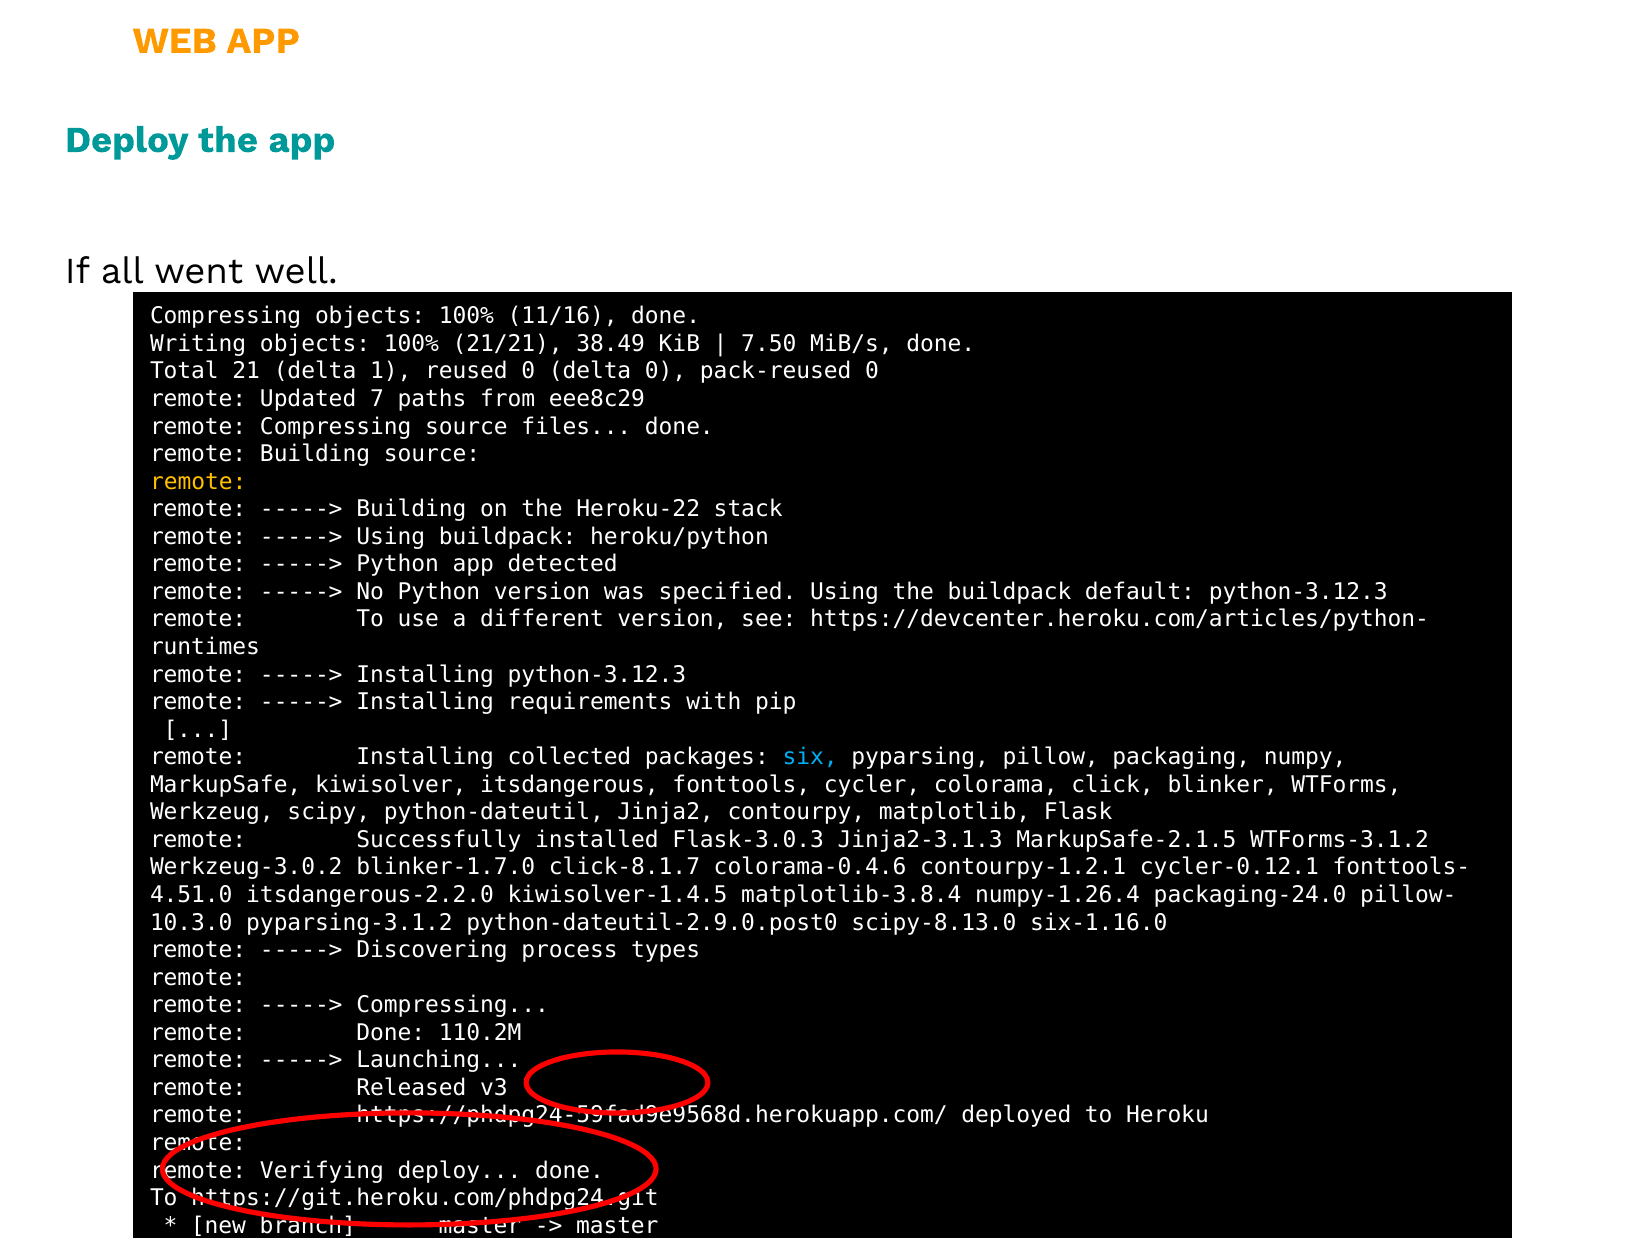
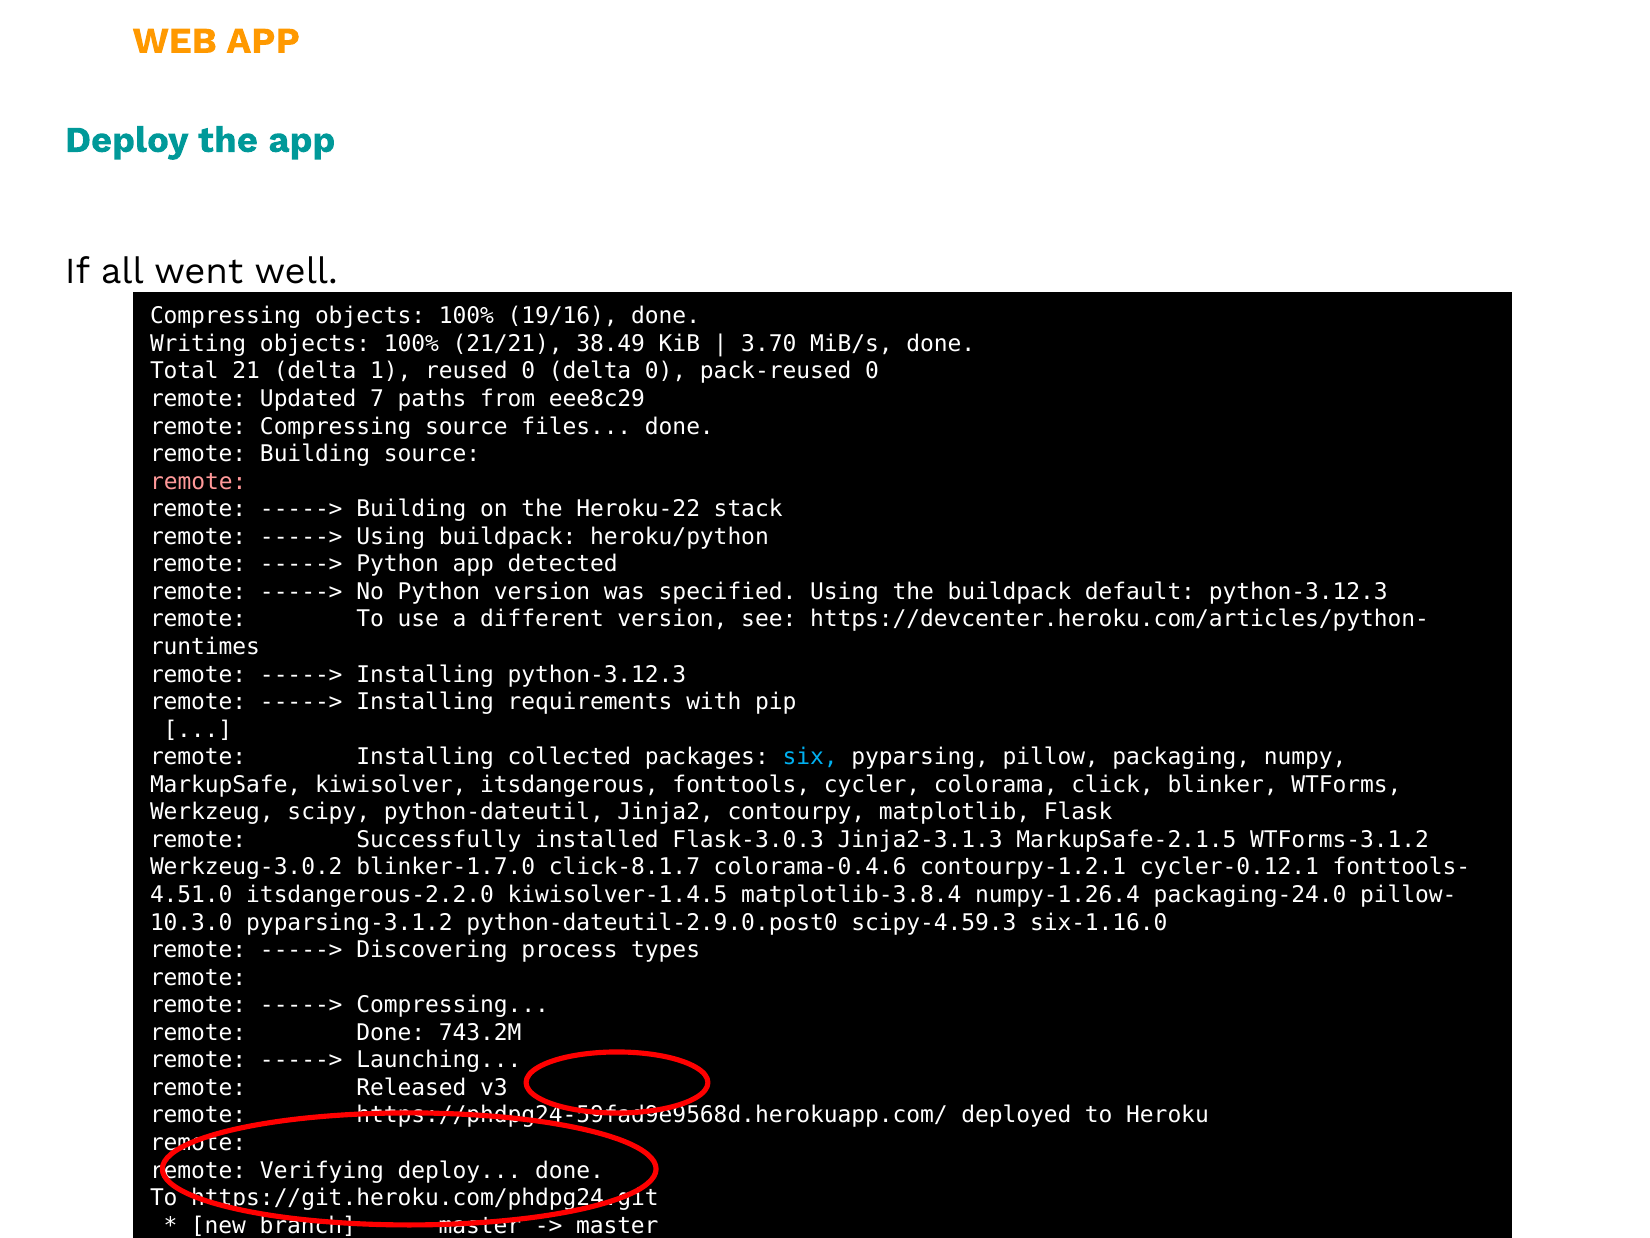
11/16: 11/16 -> 19/16
7.50: 7.50 -> 3.70
remote at (198, 481) colour: yellow -> pink
scipy-8.13.0: scipy-8.13.0 -> scipy-4.59.3
110.2M: 110.2M -> 743.2M
